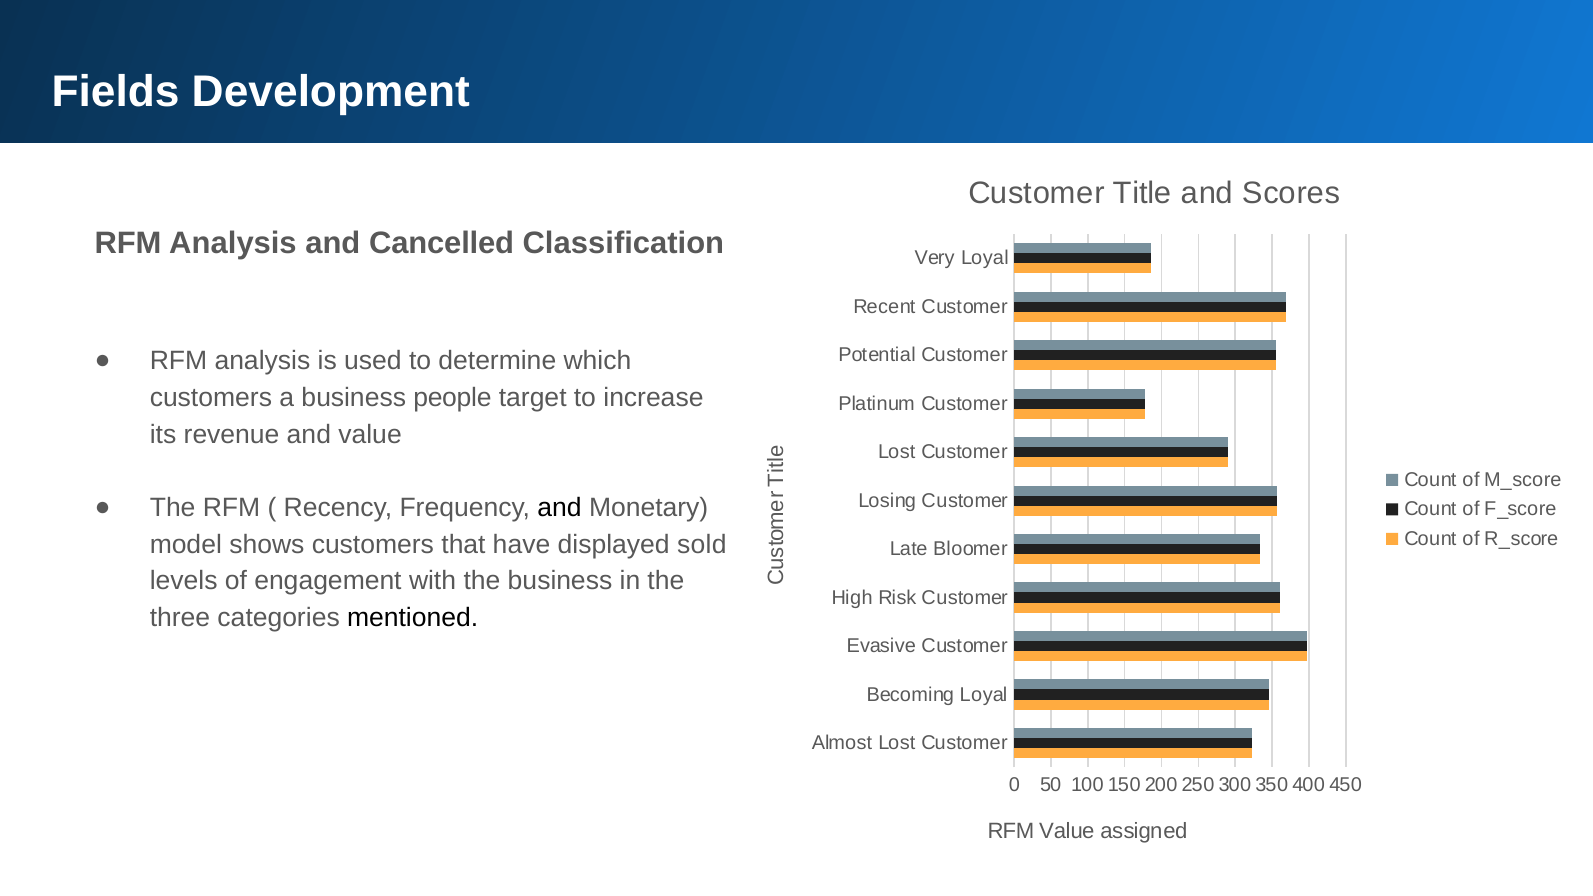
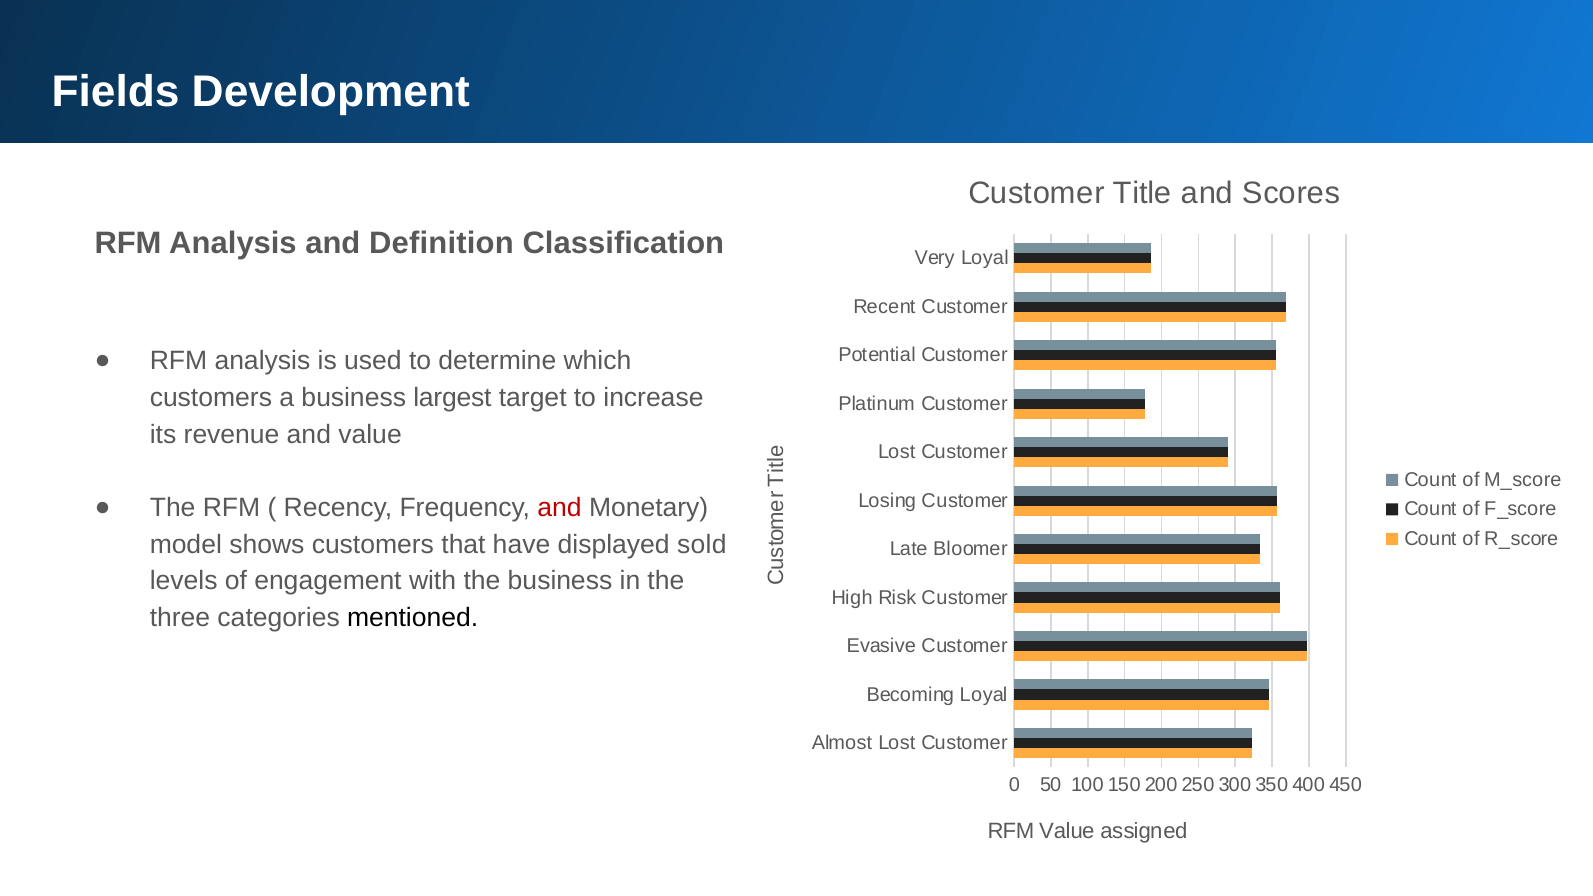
Cancelled: Cancelled -> Definition
people: people -> largest
and at (560, 508) colour: black -> red
